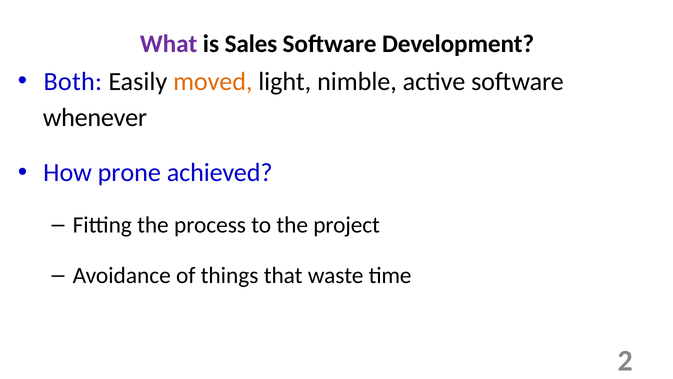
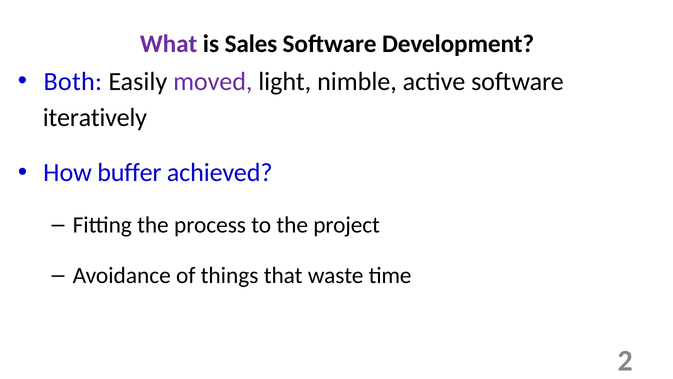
moved colour: orange -> purple
whenever: whenever -> iteratively
prone: prone -> buffer
